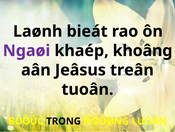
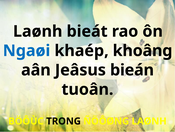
Ngaøi colour: purple -> blue
treân: treân -> bieán
ÑÖÔØNG LUOÂN: LUOÂN -> LAØNH
